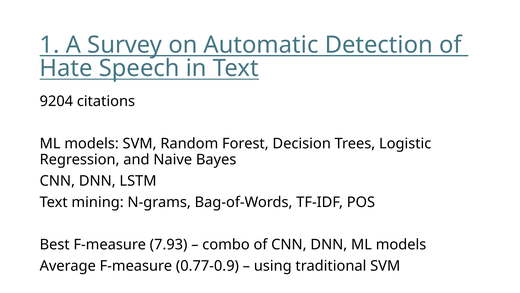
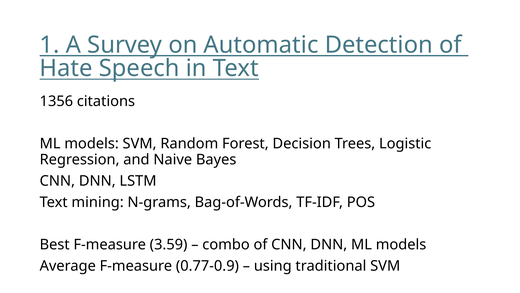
9204: 9204 -> 1356
7.93: 7.93 -> 3.59
